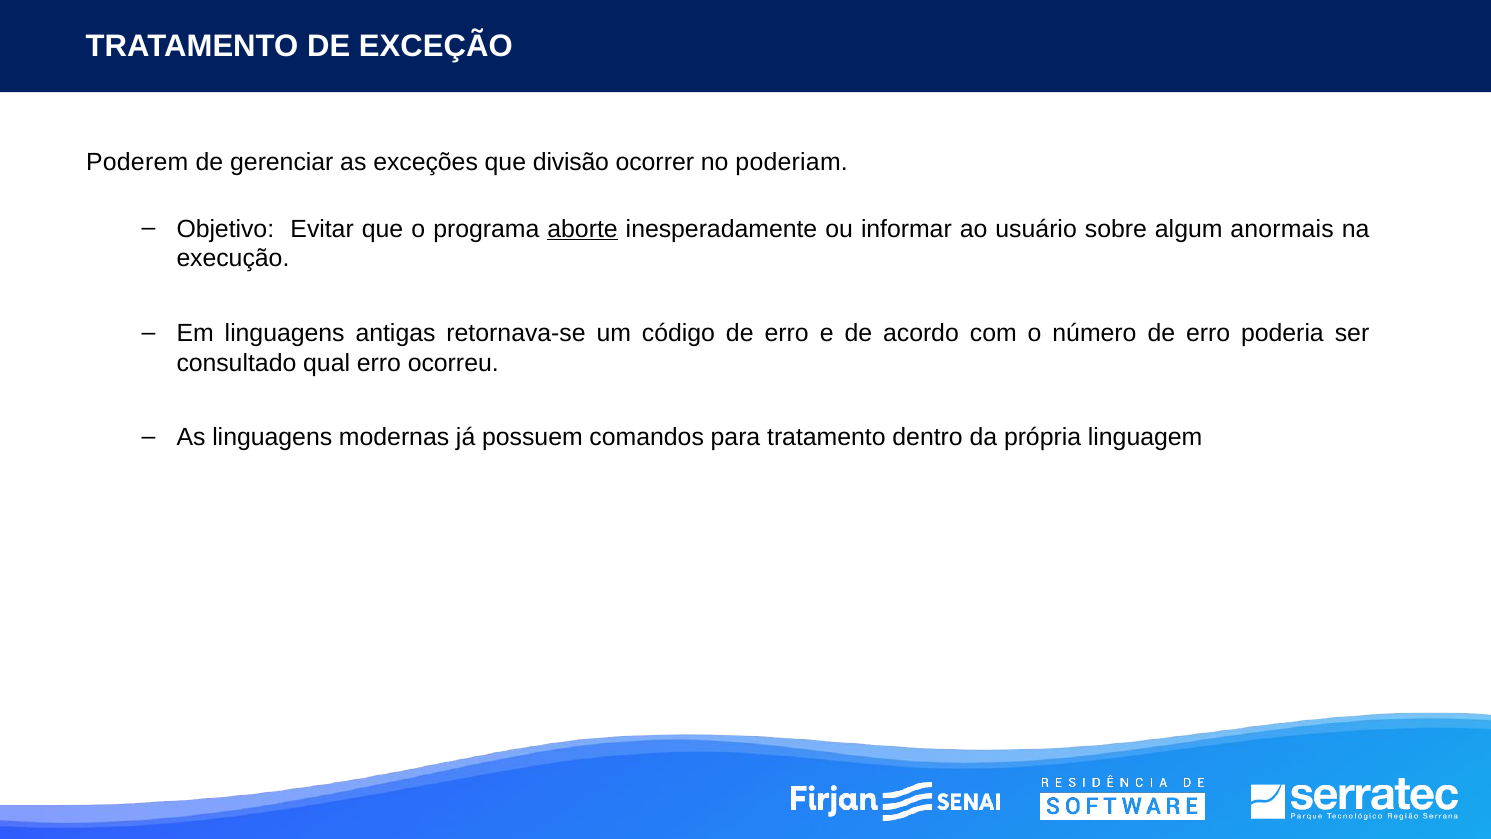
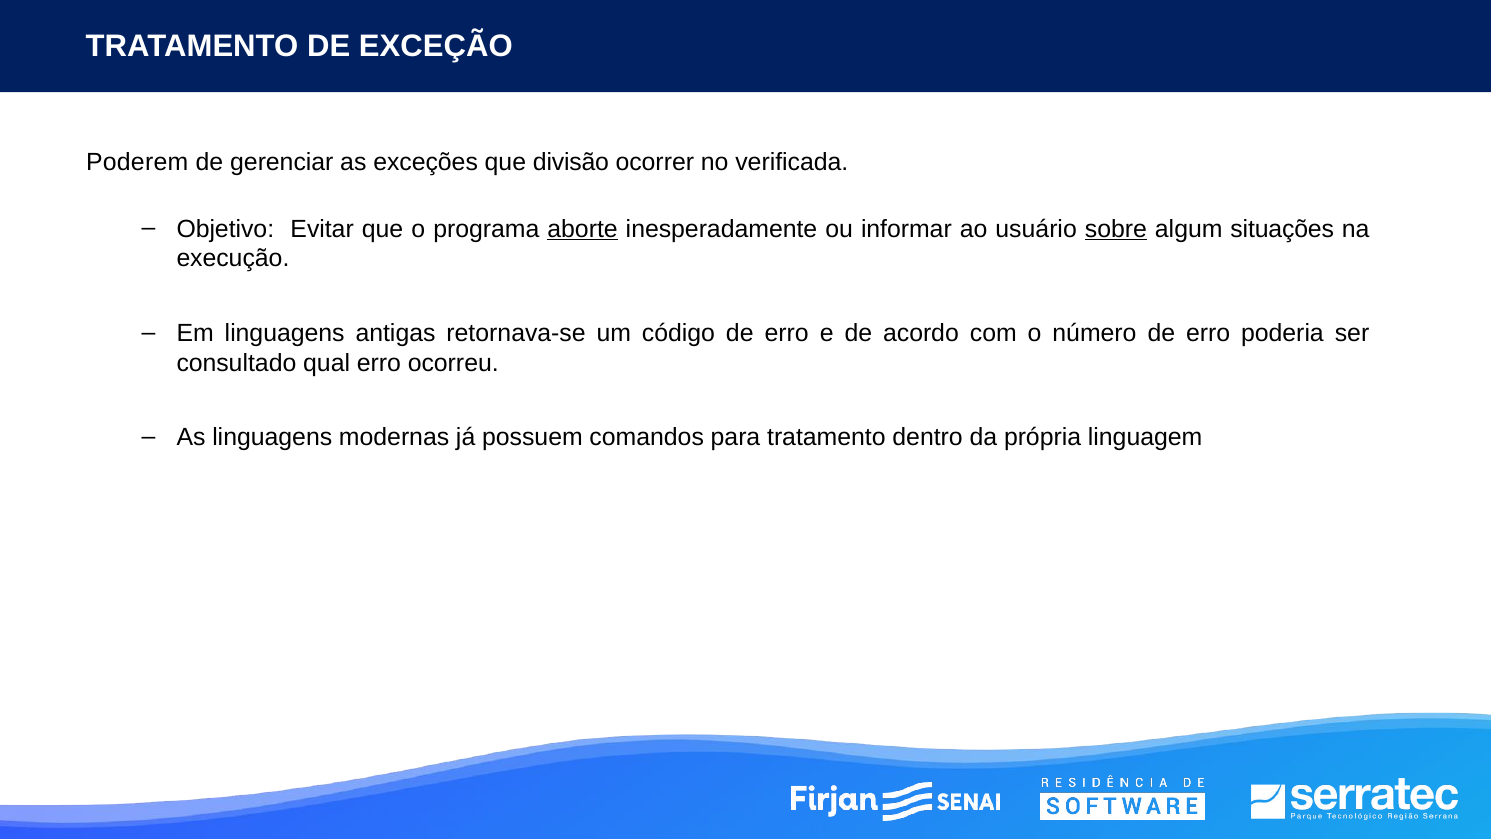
poderiam: poderiam -> verificada
sobre underline: none -> present
anormais: anormais -> situações
